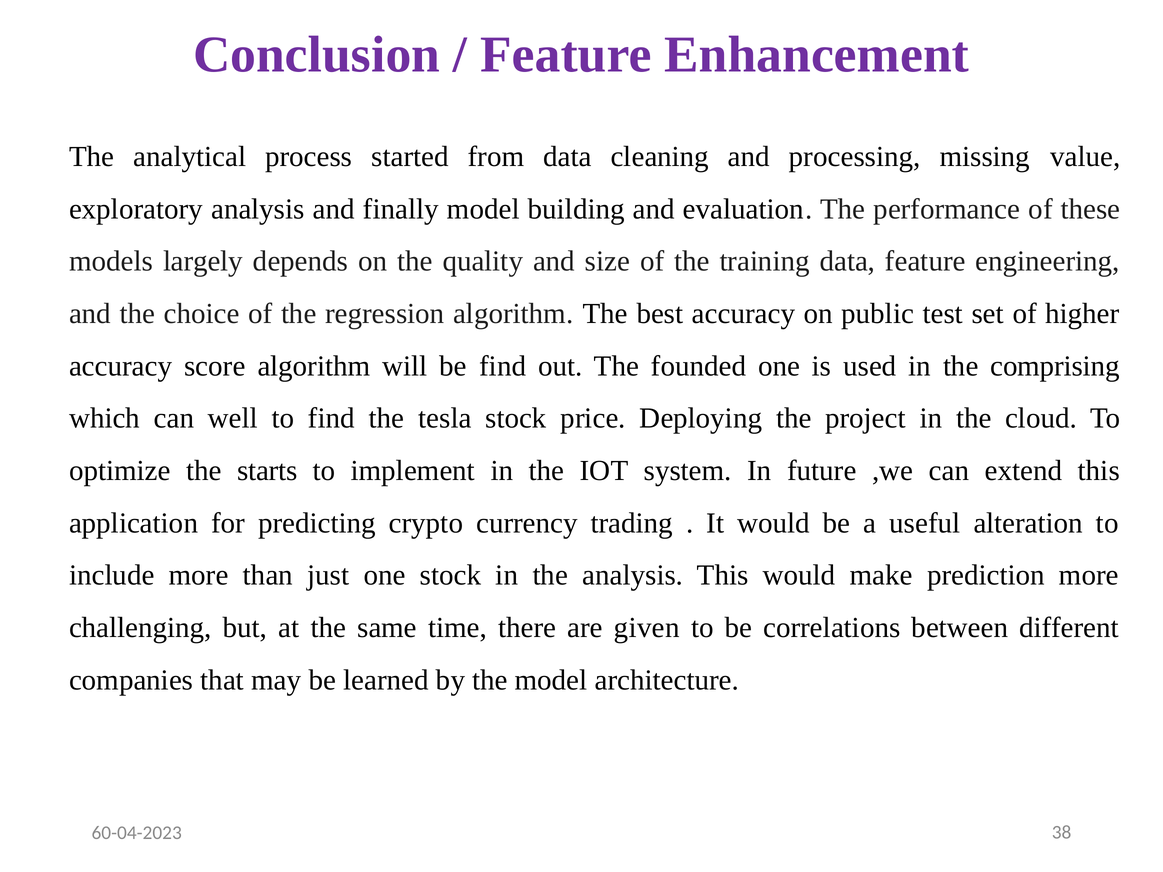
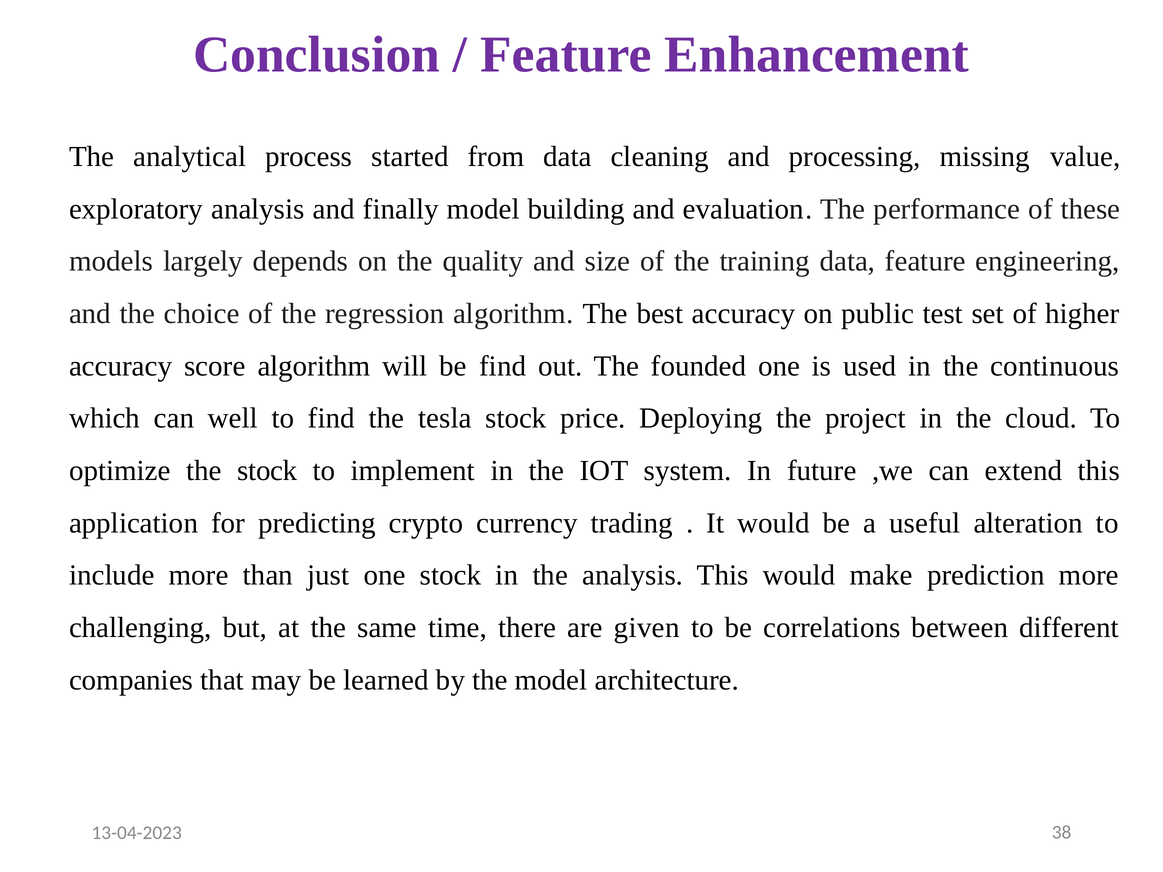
comprising: comprising -> continuous
the starts: starts -> stock
60-04-2023: 60-04-2023 -> 13-04-2023
